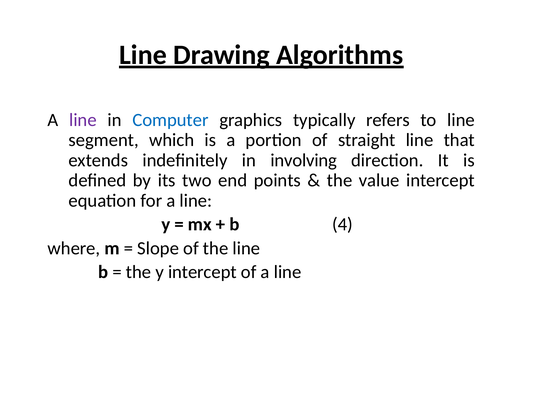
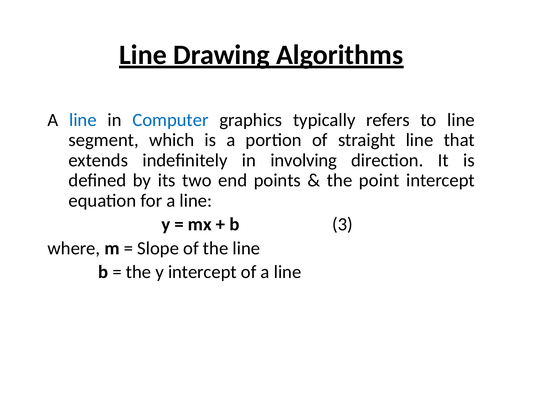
line at (83, 120) colour: purple -> blue
value: value -> point
4: 4 -> 3
